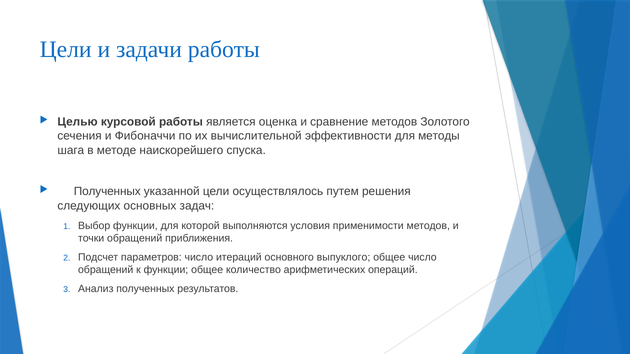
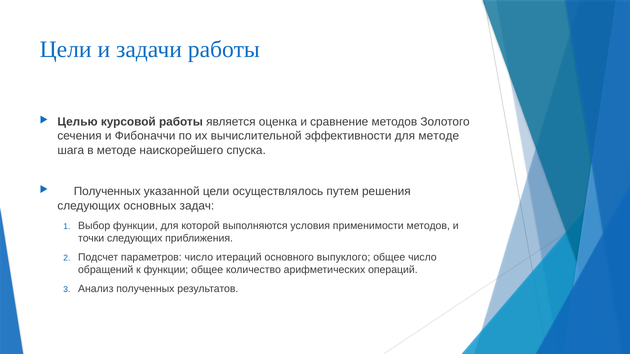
для методы: методы -> методе
точки обращений: обращений -> следующих
